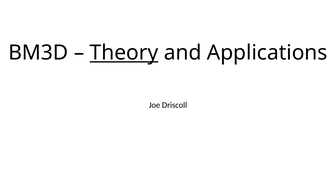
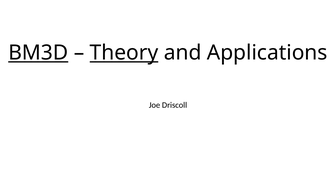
BM3D underline: none -> present
